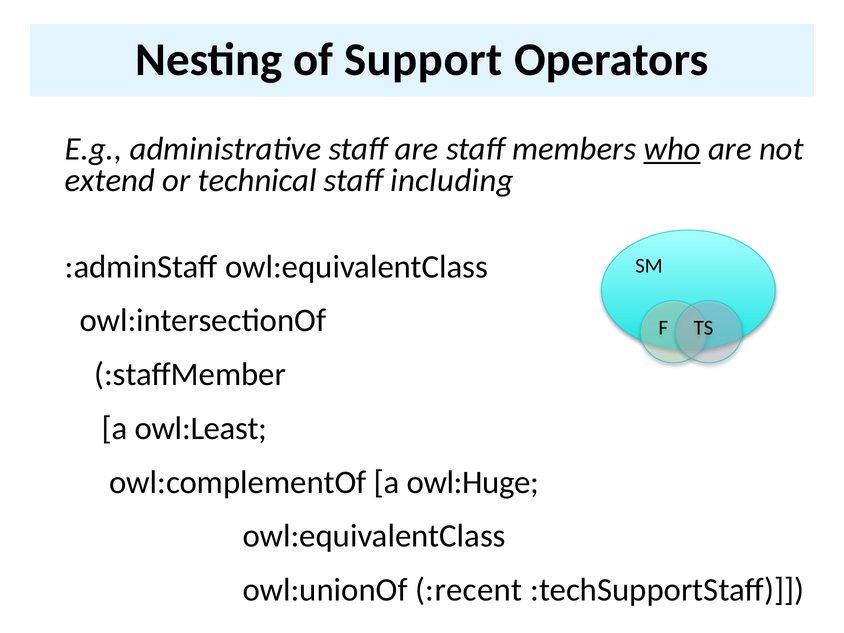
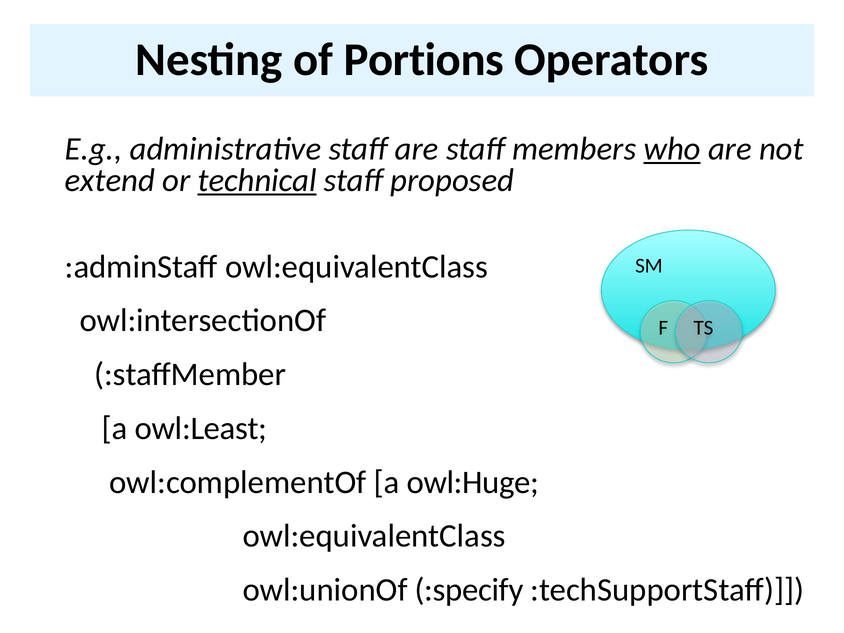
Support: Support -> Portions
technical underline: none -> present
including: including -> proposed
:recent: :recent -> :specify
